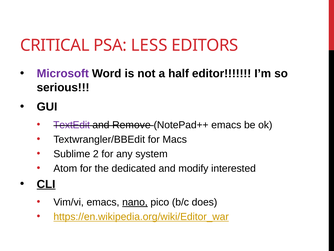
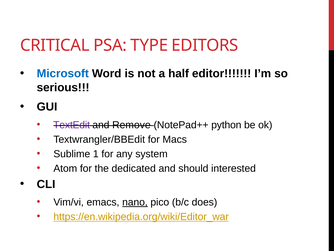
LESS: LESS -> TYPE
Microsoft colour: purple -> blue
NotePad++ emacs: emacs -> python
2: 2 -> 1
modify: modify -> should
CLI underline: present -> none
